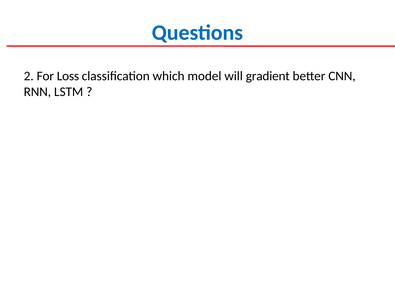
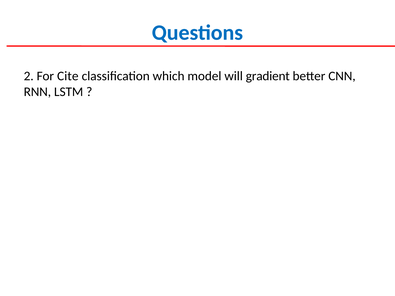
Loss: Loss -> Cite
